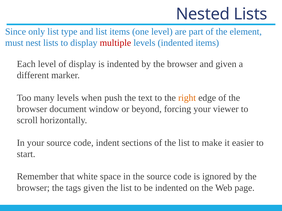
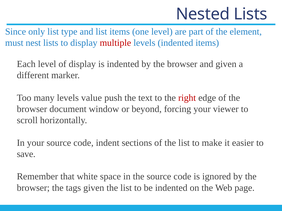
when: when -> value
right colour: orange -> red
start: start -> save
